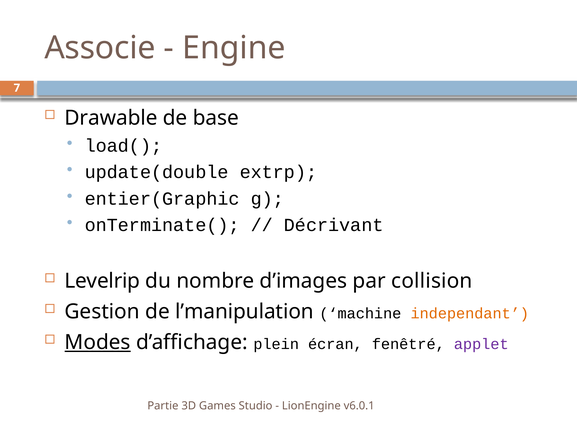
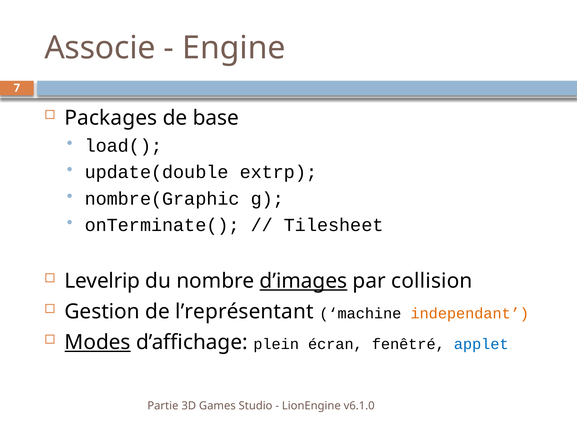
Drawable: Drawable -> Packages
entier(Graphic: entier(Graphic -> nombre(Graphic
Décrivant: Décrivant -> Tilesheet
d’images underline: none -> present
l’manipulation: l’manipulation -> l’représentant
applet colour: purple -> blue
v6.0.1: v6.0.1 -> v6.1.0
